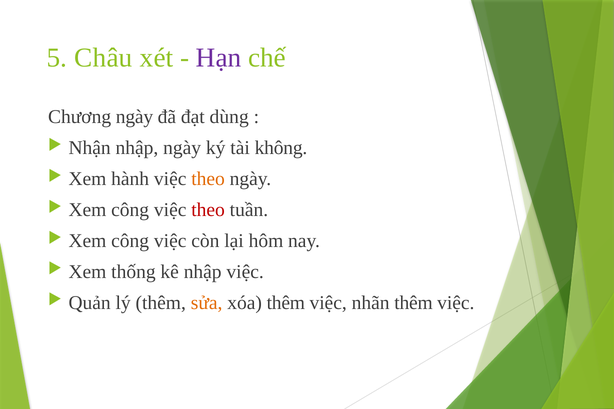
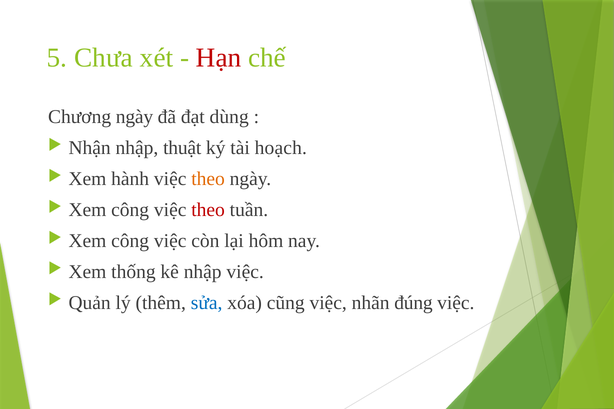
Châu: Châu -> Chưa
Hạn colour: purple -> red
nhập ngày: ngày -> thuật
không: không -> hoạch
sửa colour: orange -> blue
xóa thêm: thêm -> cũng
nhãn thêm: thêm -> đúng
